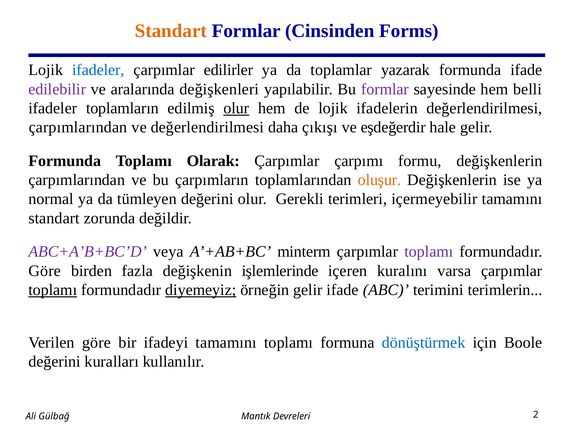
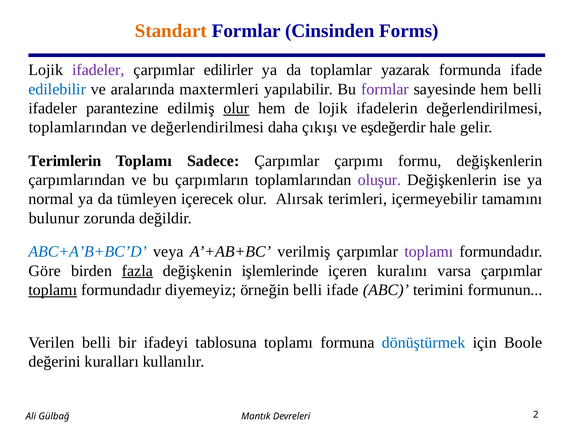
ifadeler at (98, 70) colour: blue -> purple
edilebilir colour: purple -> blue
değişkenleri: değişkenleri -> maxtermleri
toplamların: toplamların -> parantezine
çarpımlarından at (78, 127): çarpımlarından -> toplamlarından
Formunda at (65, 161): Formunda -> Terimlerin
Olarak: Olarak -> Sadece
oluşur colour: orange -> purple
tümleyen değerini: değerini -> içerecek
Gerekli: Gerekli -> Alırsak
standart at (54, 218): standart -> bulunur
ABC+A’B+BC’D colour: purple -> blue
minterm: minterm -> verilmiş
fazla underline: none -> present
diyemeyiz underline: present -> none
örneğin gelir: gelir -> belli
terimlerin: terimlerin -> formunun
Verilen göre: göre -> belli
ifadeyi tamamını: tamamını -> tablosuna
